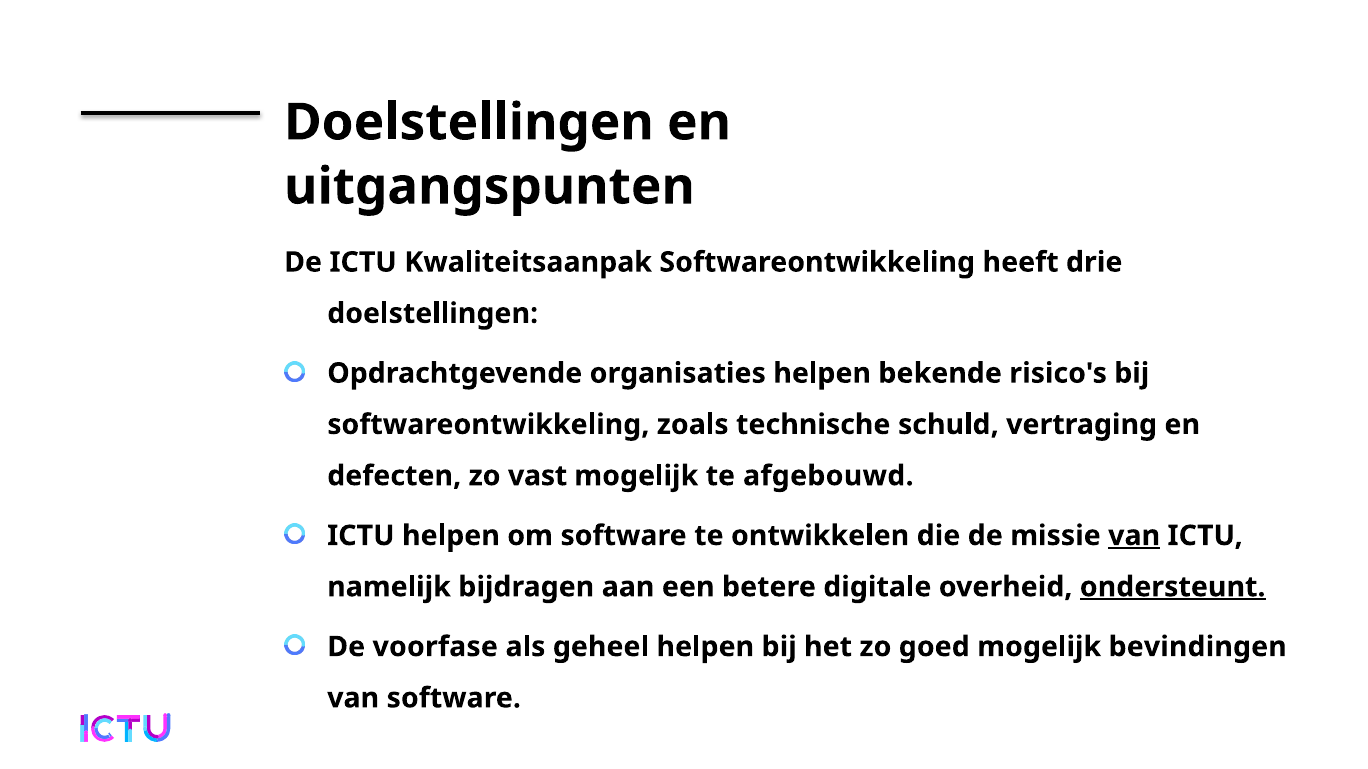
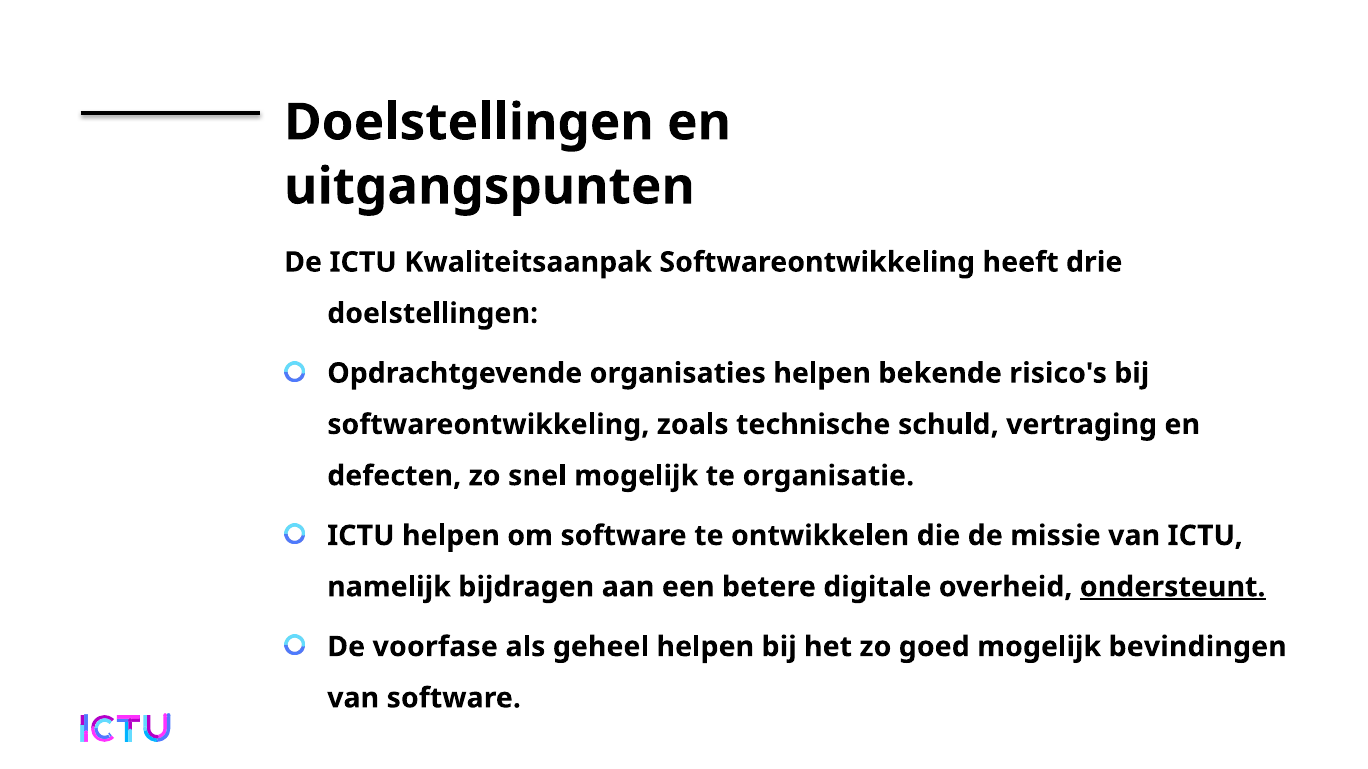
vast: vast -> snel
afgebouwd: afgebouwd -> organisatie
van at (1134, 536) underline: present -> none
